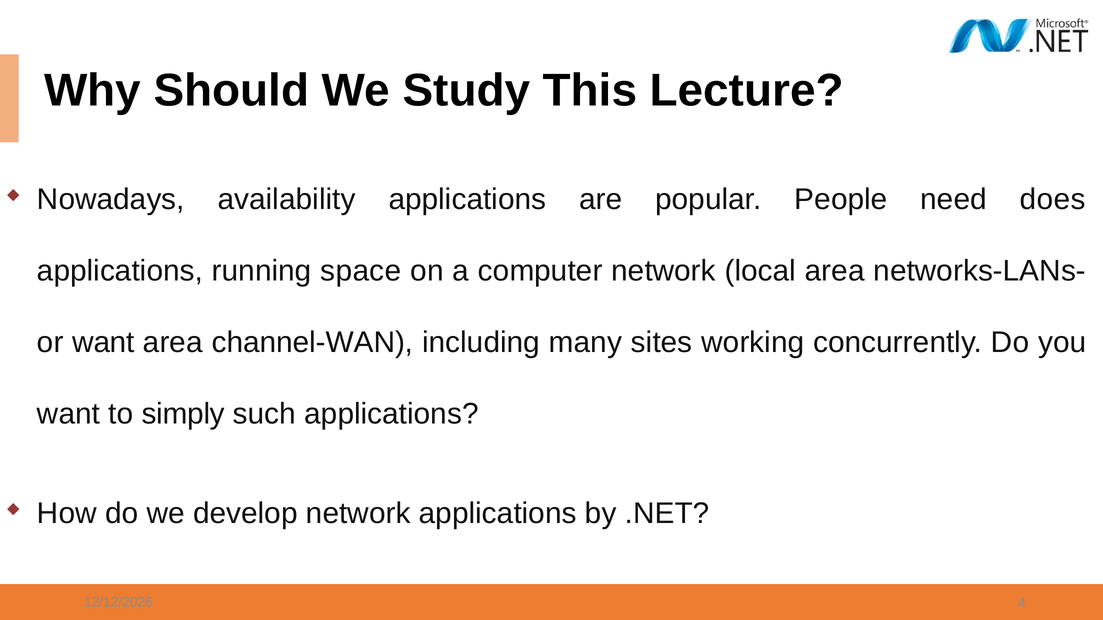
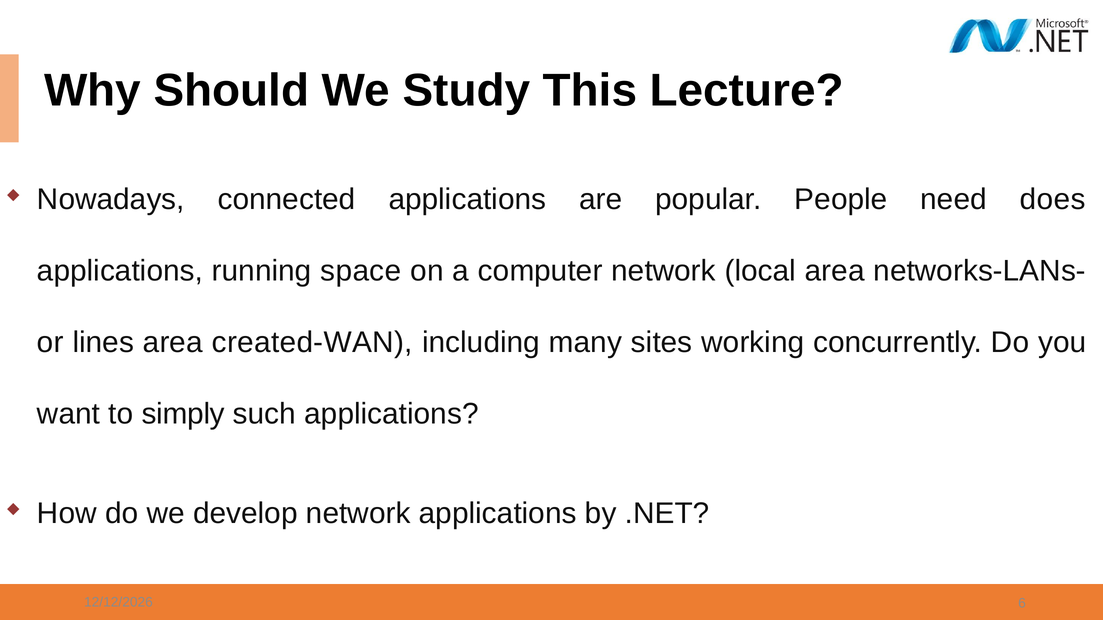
availability: availability -> connected
or want: want -> lines
channel-WAN: channel-WAN -> created-WAN
4: 4 -> 6
